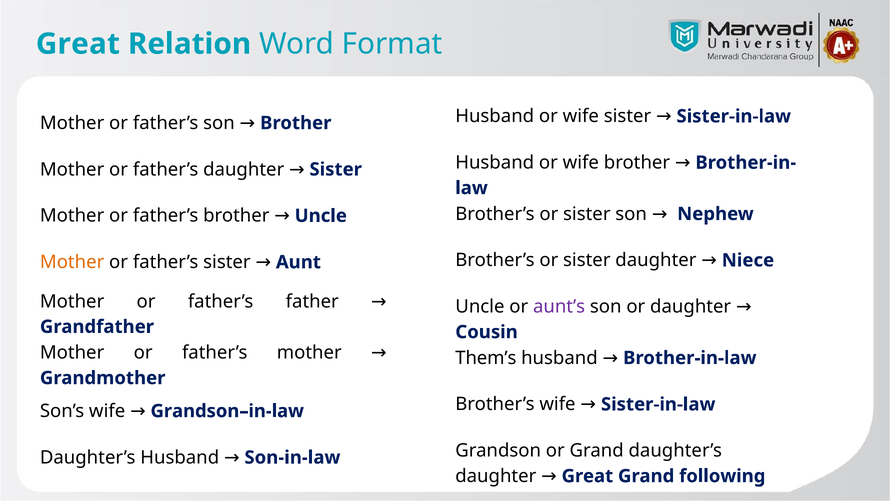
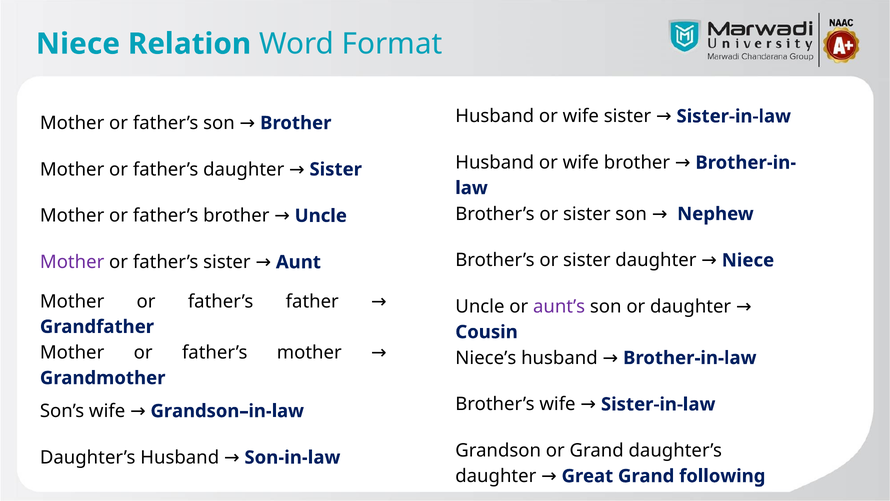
Great at (78, 44): Great -> Niece
Mother at (72, 262) colour: orange -> purple
Them’s: Them’s -> Niece’s
